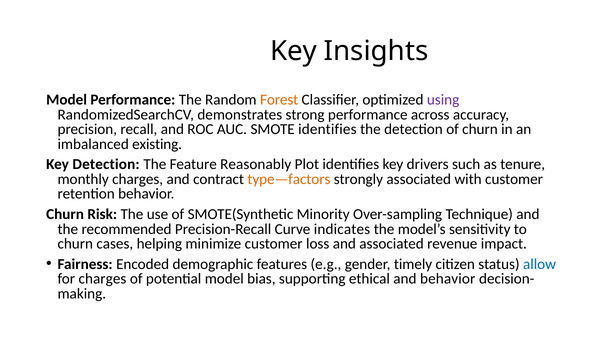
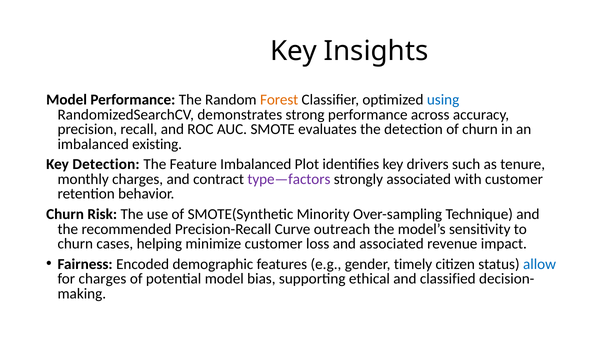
using colour: purple -> blue
SMOTE identifies: identifies -> evaluates
Feature Reasonably: Reasonably -> Imbalanced
type—factors colour: orange -> purple
indicates: indicates -> outreach
and behavior: behavior -> classified
